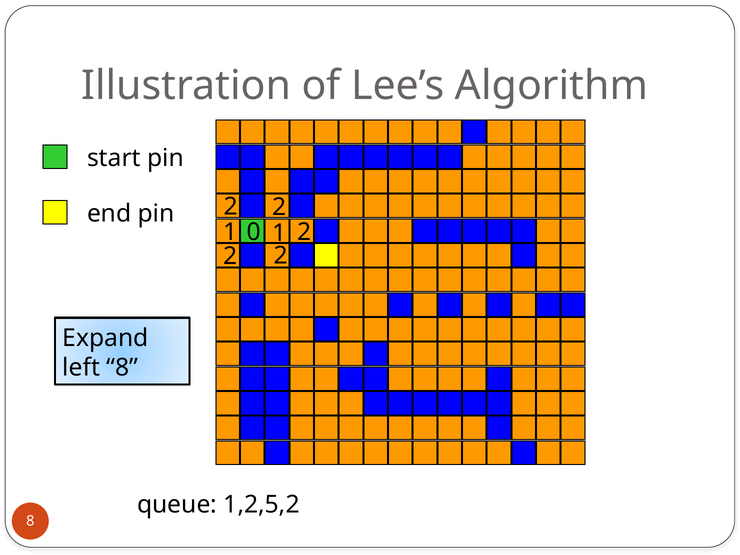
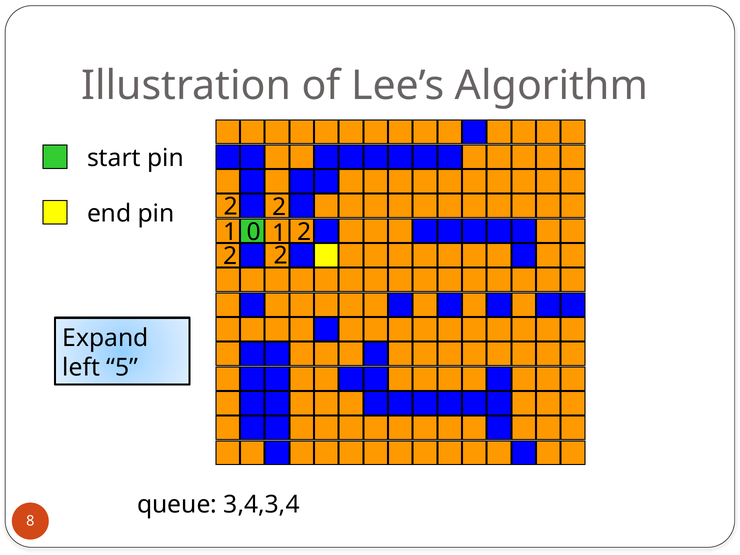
left 8: 8 -> 5
1,2,5,2: 1,2,5,2 -> 3,4,3,4
